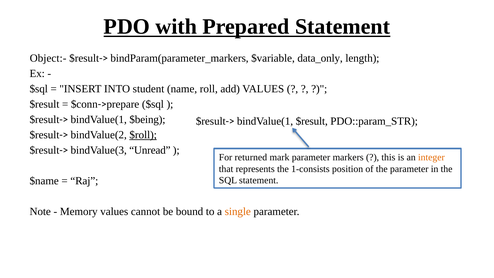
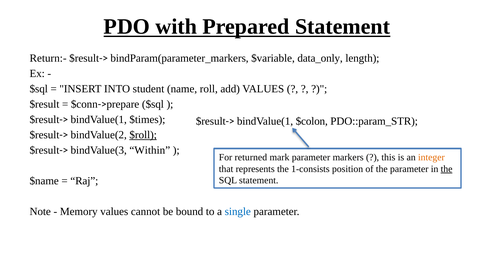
Object:-: Object:- -> Return:-
$being: $being -> $times
bindValue(1 $result: $result -> $colon
Unread: Unread -> Within
the at (447, 169) underline: none -> present
single colour: orange -> blue
